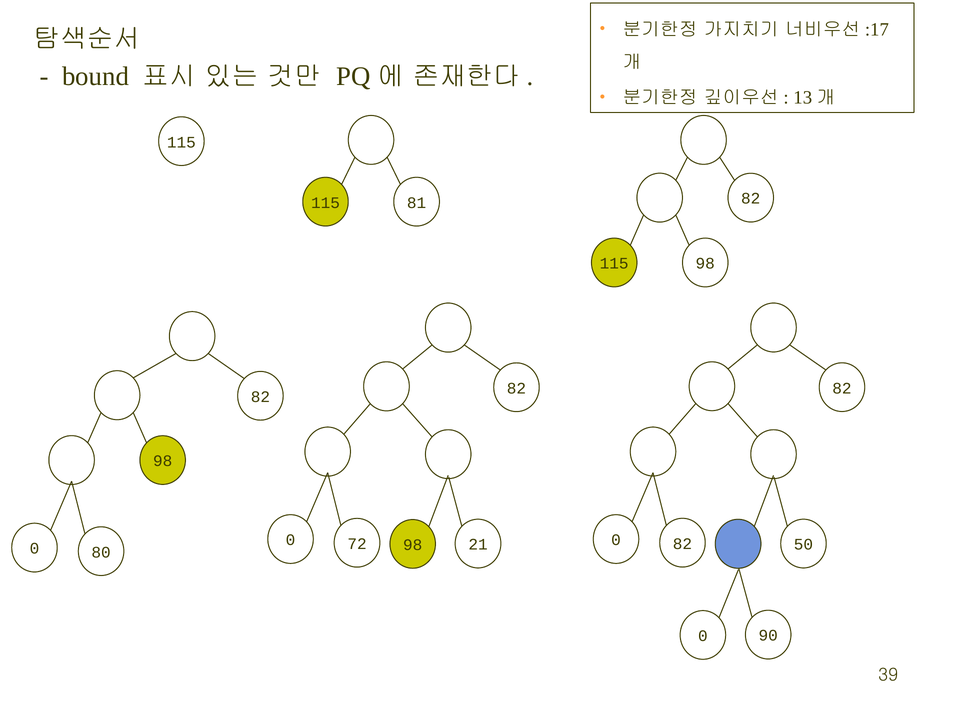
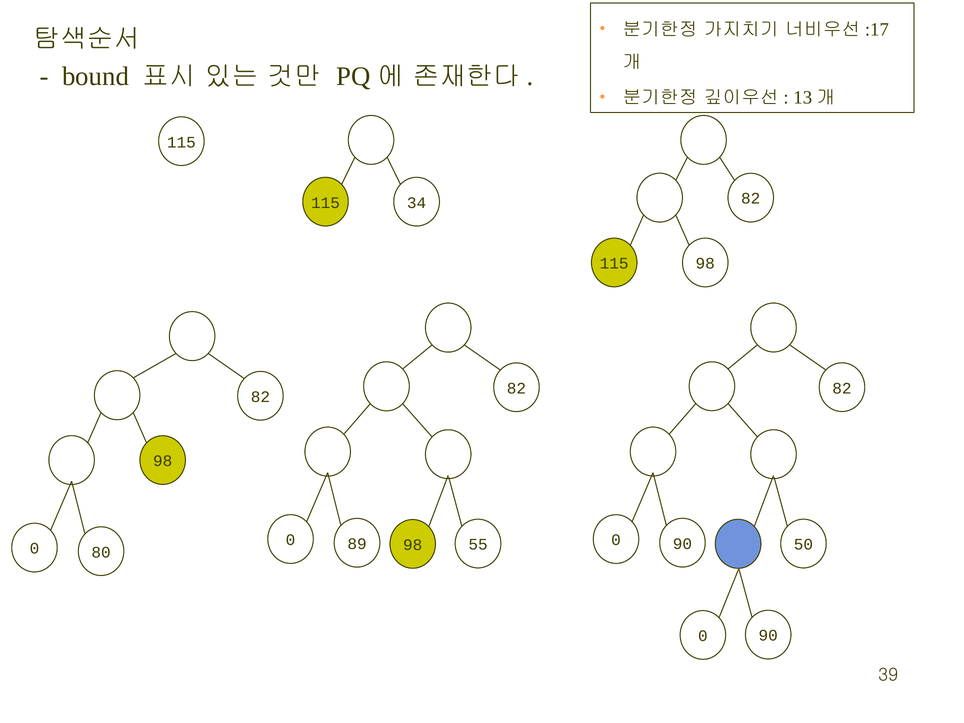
81: 81 -> 34
72: 72 -> 89
21: 21 -> 55
82 at (682, 544): 82 -> 90
